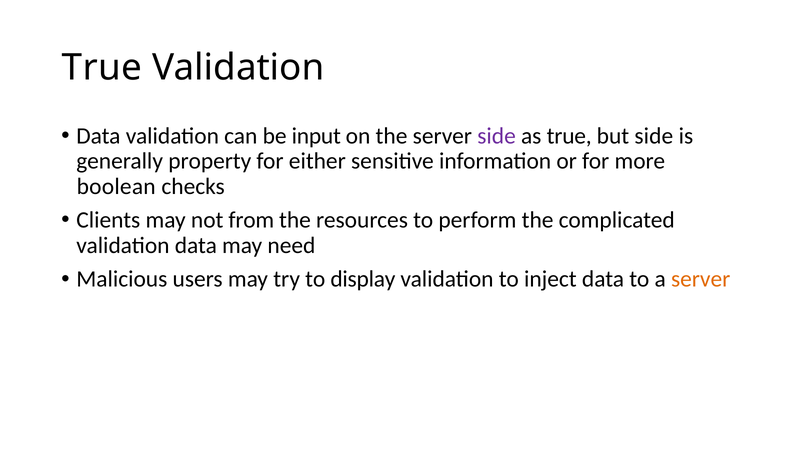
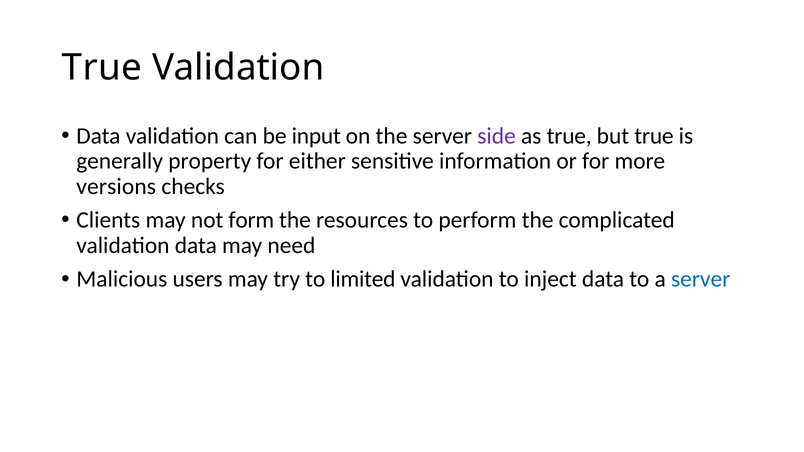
but side: side -> true
boolean: boolean -> versions
from: from -> form
display: display -> limited
server at (701, 279) colour: orange -> blue
